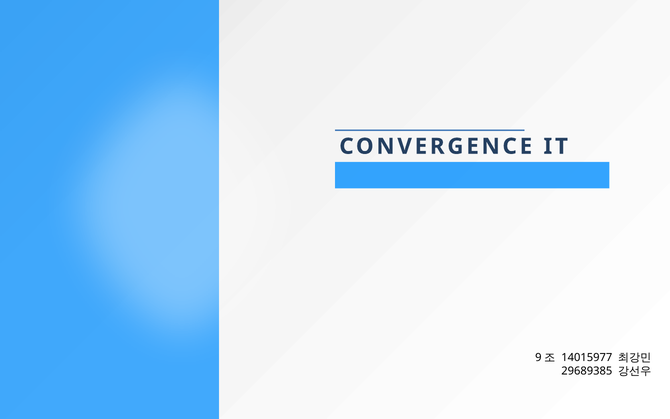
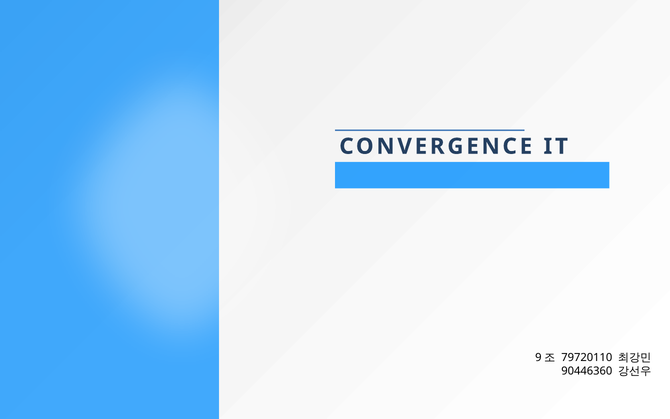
14015977: 14015977 -> 79720110
29689385: 29689385 -> 90446360
